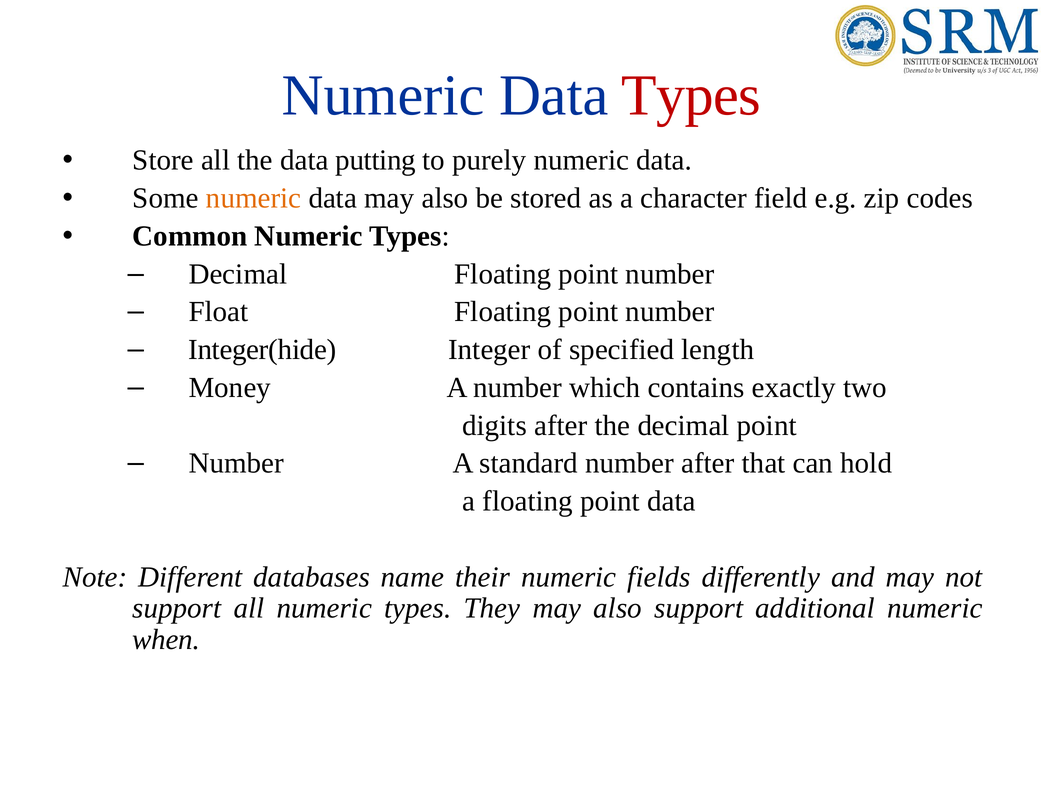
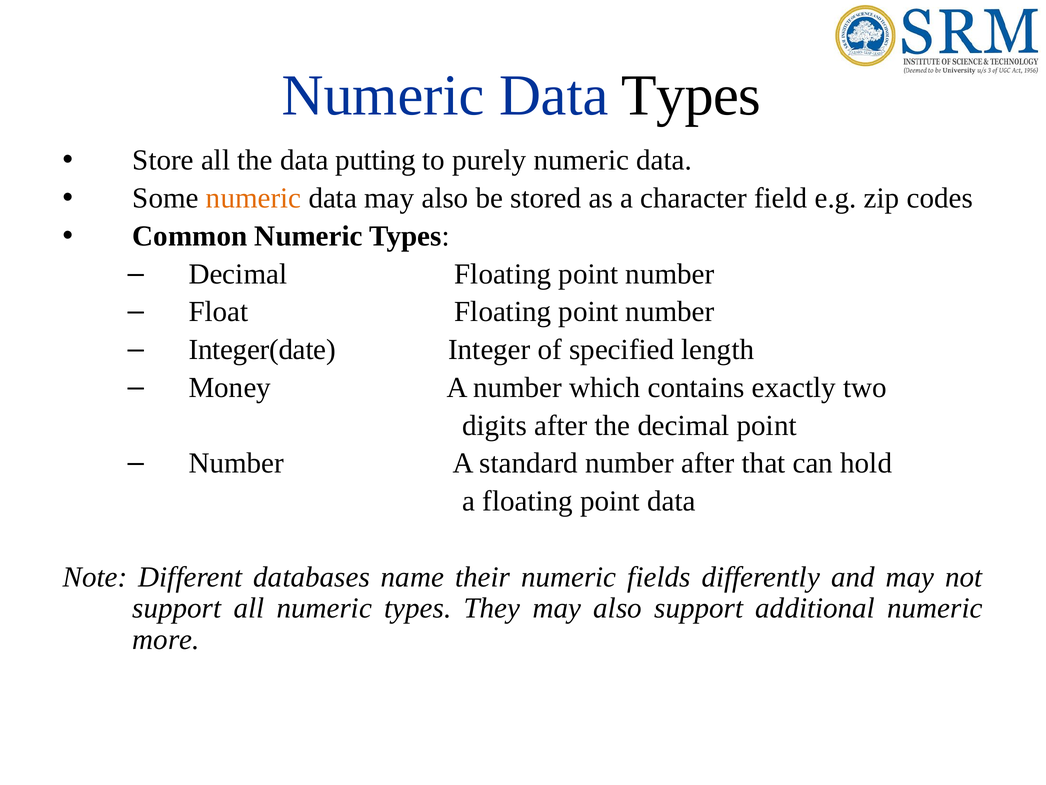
Types at (691, 95) colour: red -> black
Integer(hide: Integer(hide -> Integer(date
when: when -> more
